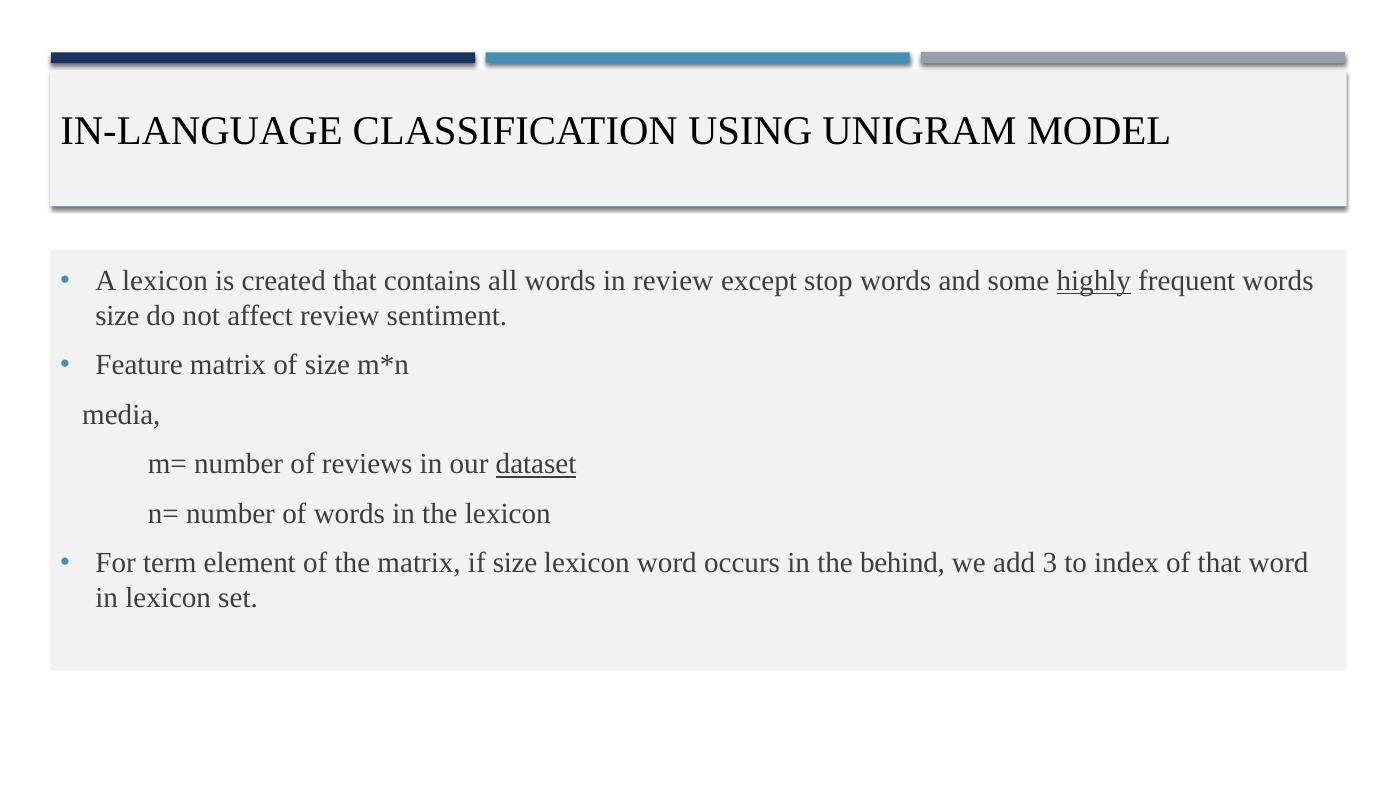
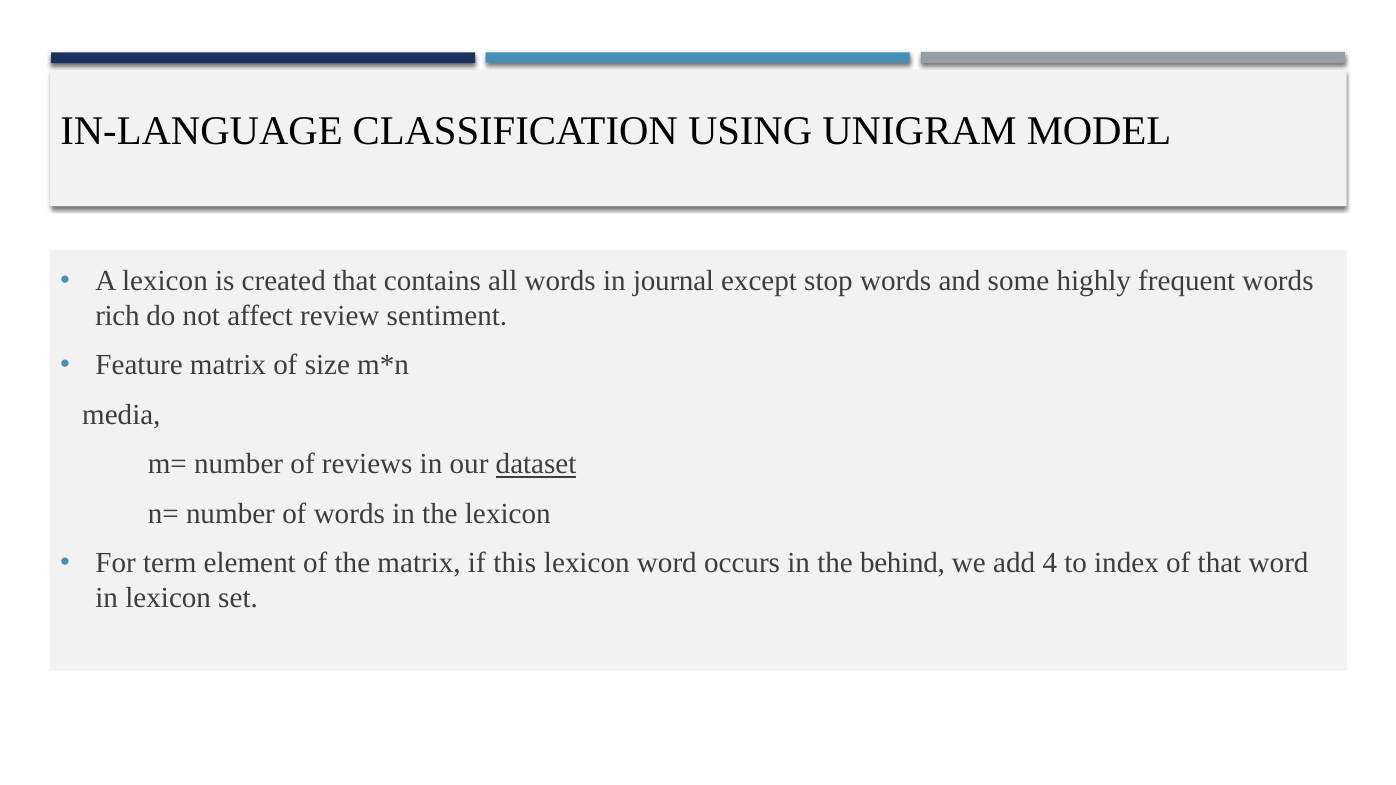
in review: review -> journal
highly underline: present -> none
size at (117, 316): size -> rich
if size: size -> this
3: 3 -> 4
